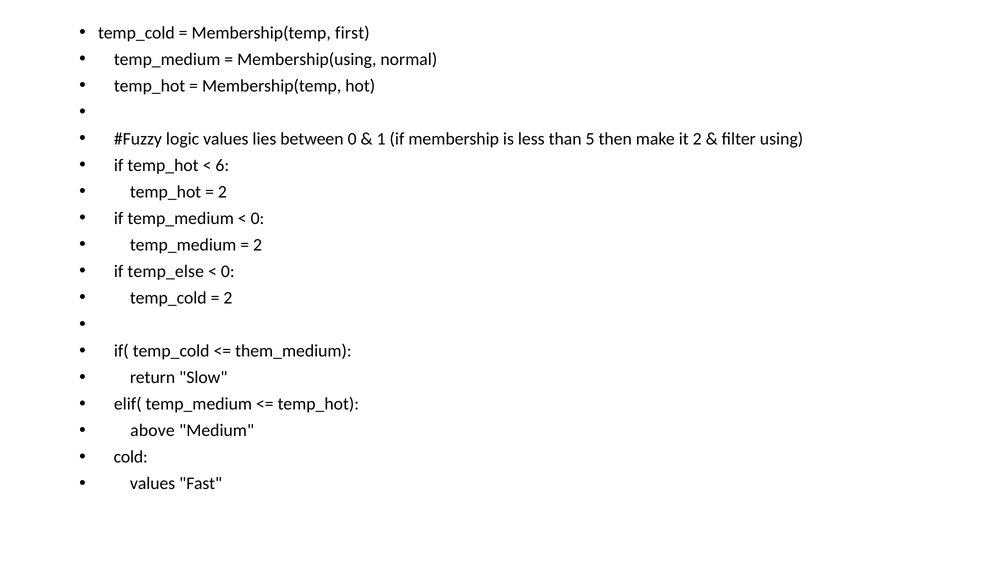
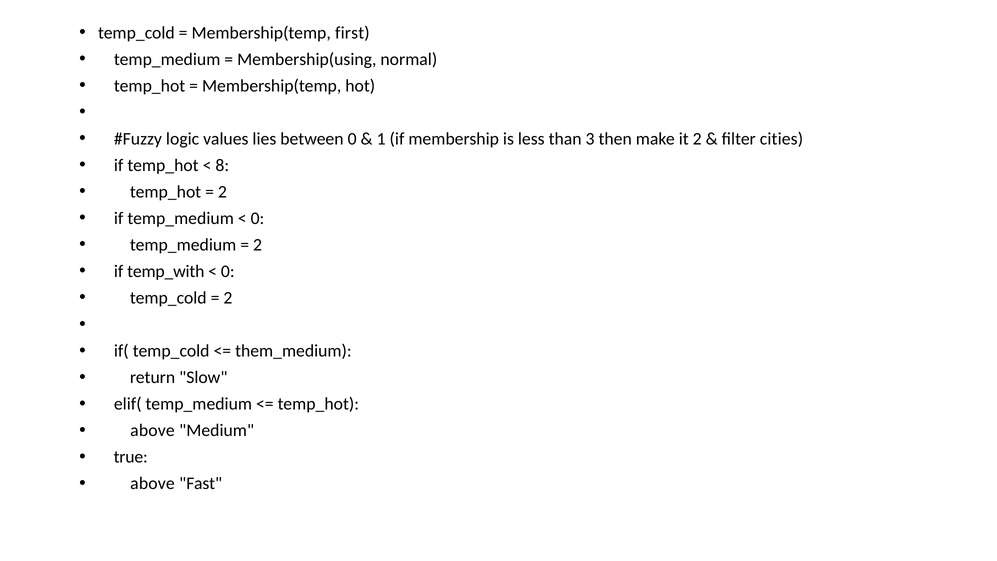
5: 5 -> 3
using: using -> cities
6: 6 -> 8
temp_else: temp_else -> temp_with
cold: cold -> true
values at (153, 483): values -> above
